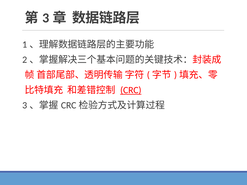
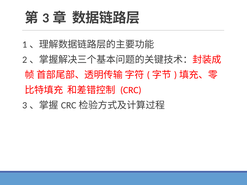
CRC underline: present -> none
